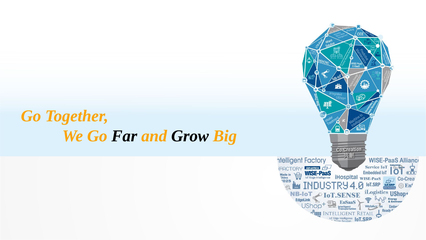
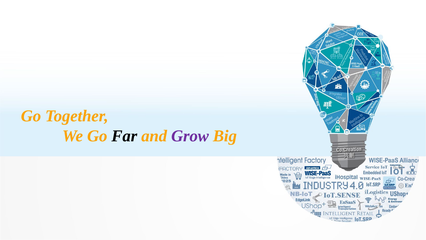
Grow colour: black -> purple
